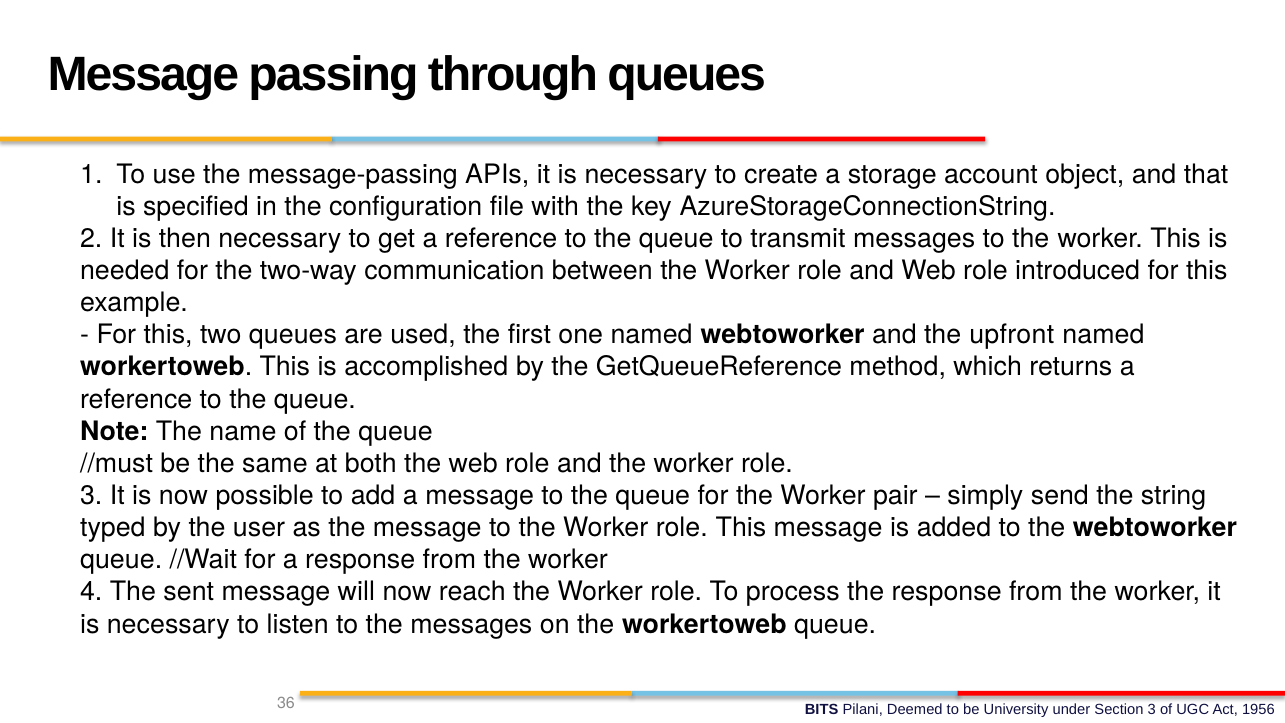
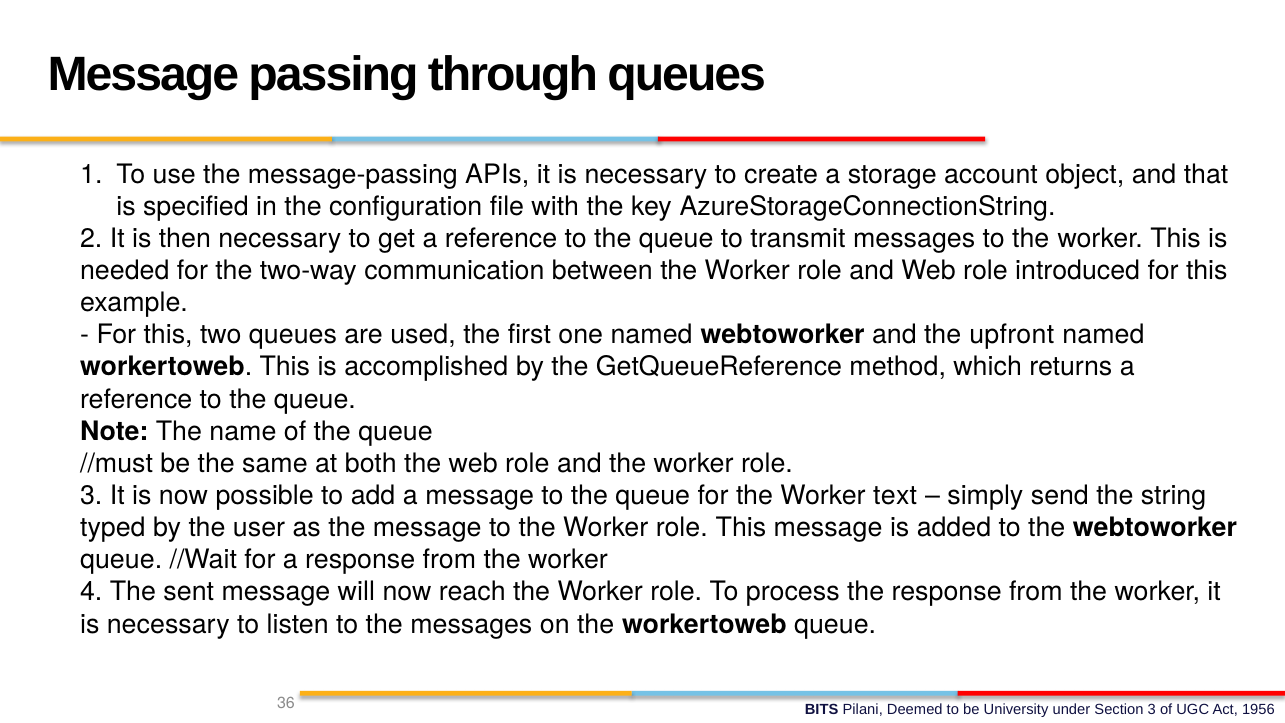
pair: pair -> text
